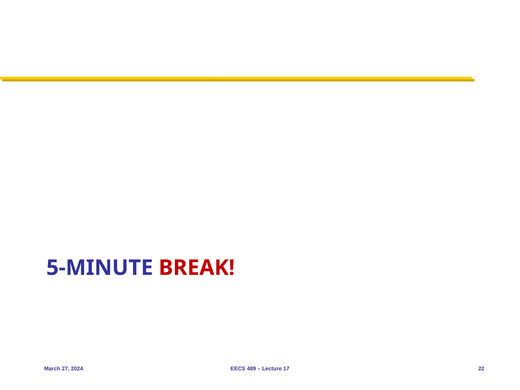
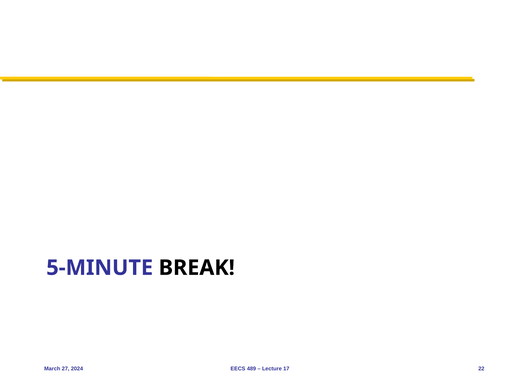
BREAK colour: red -> black
